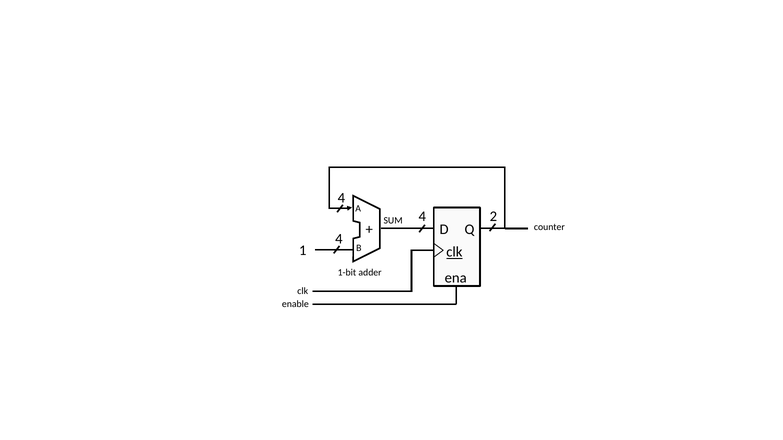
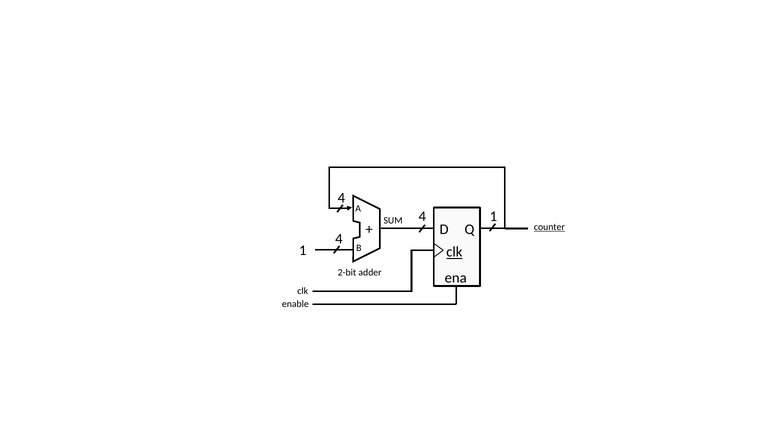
4 2: 2 -> 1
counter underline: none -> present
1-bit: 1-bit -> 2-bit
